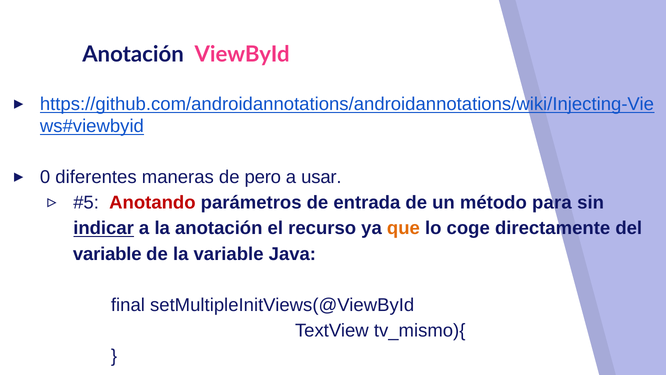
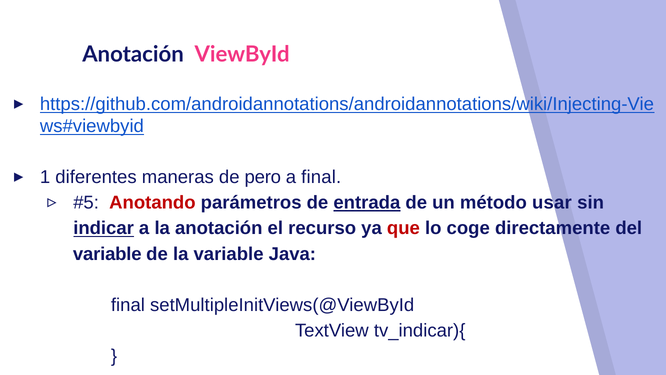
0: 0 -> 1
a usar: usar -> final
entrada underline: none -> present
para: para -> usar
que colour: orange -> red
tv_mismo){: tv_mismo){ -> tv_indicar){
